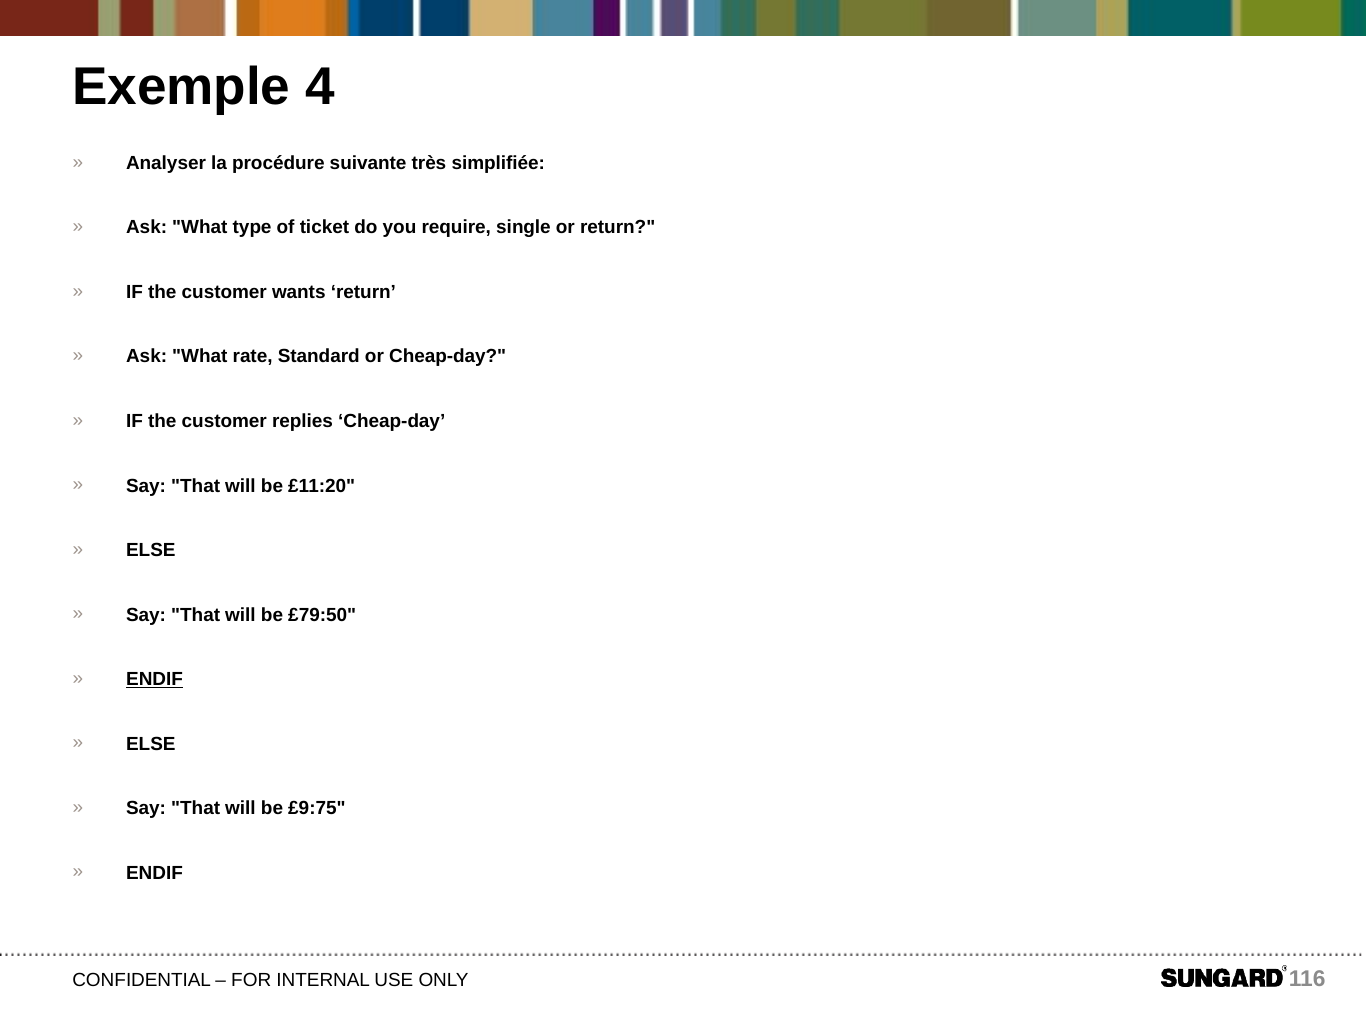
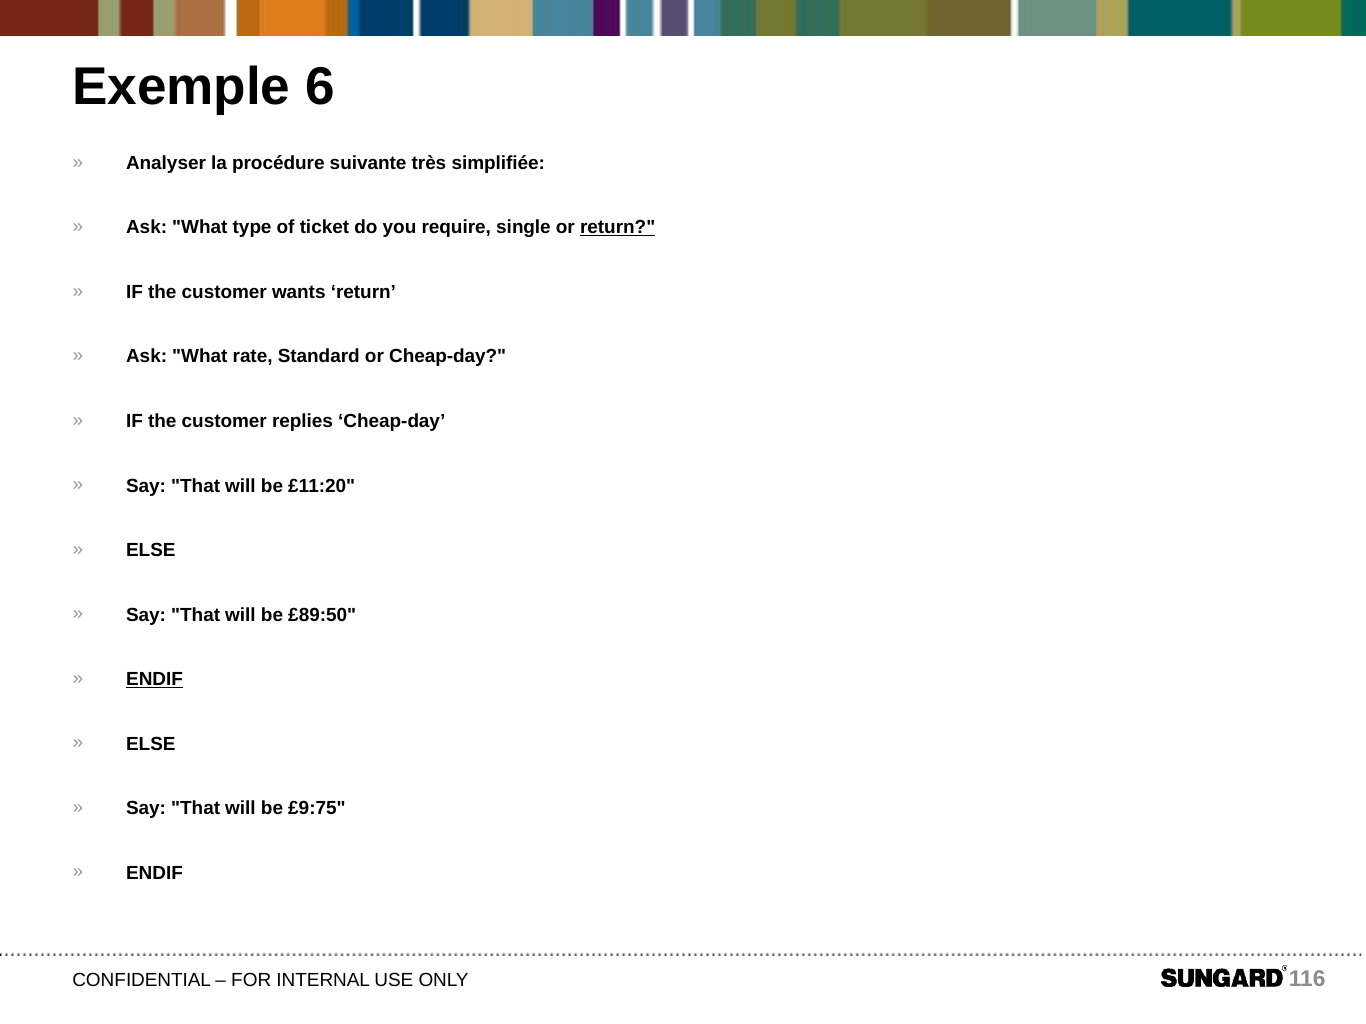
4: 4 -> 6
return at (618, 228) underline: none -> present
£79:50: £79:50 -> £89:50
